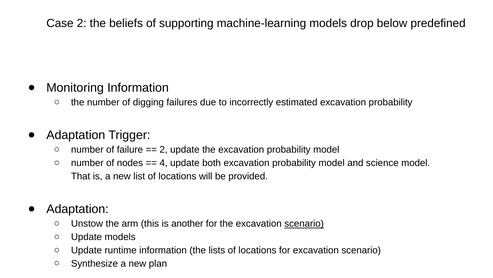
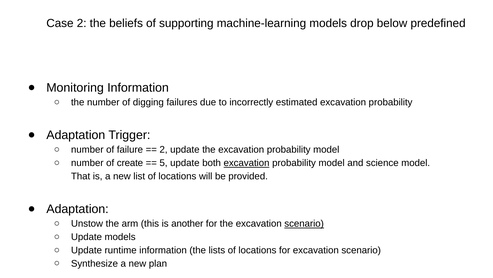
nodes: nodes -> create
4: 4 -> 5
excavation at (247, 163) underline: none -> present
